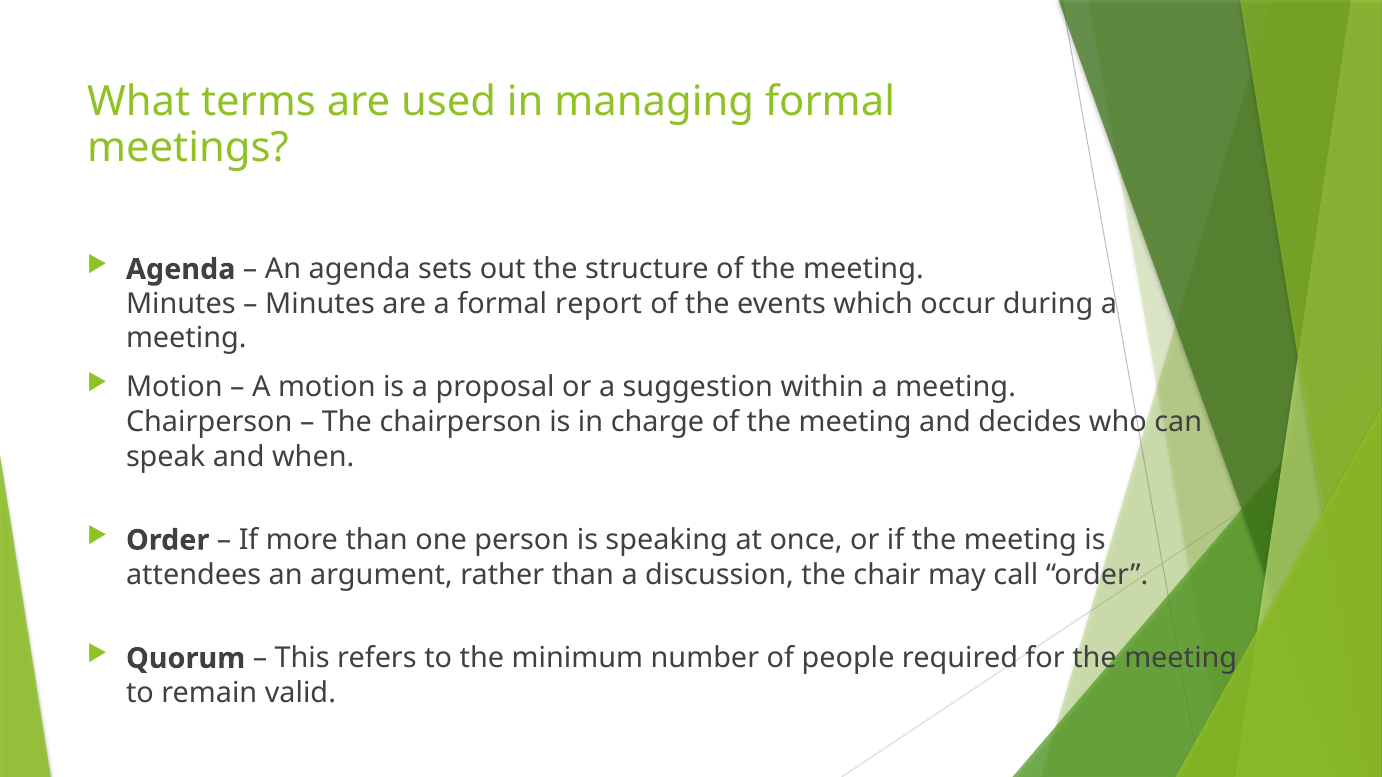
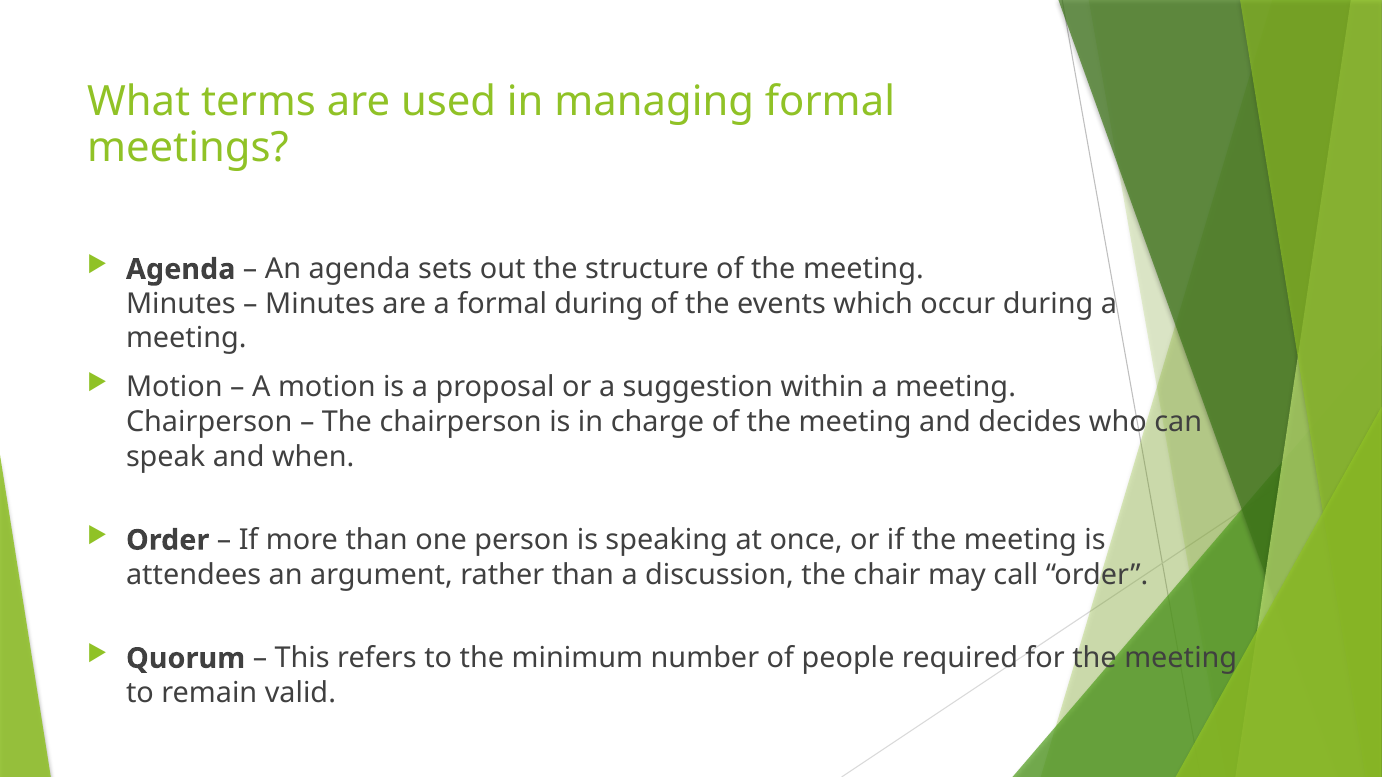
formal report: report -> during
